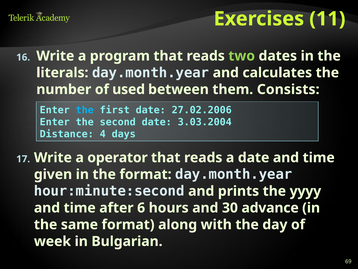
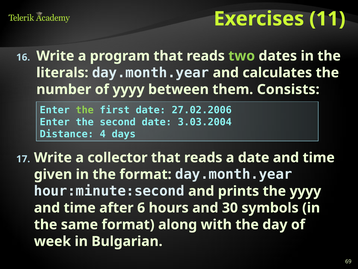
of used: used -> yyyy
the at (85, 110) colour: light blue -> light green
operator: operator -> collector
advance: advance -> symbols
